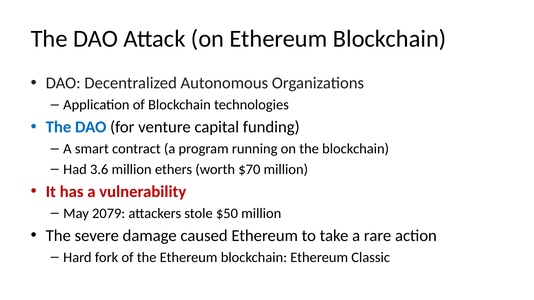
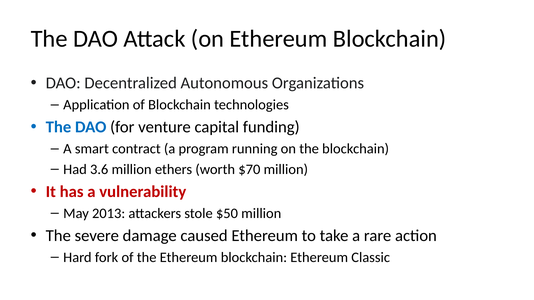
2079: 2079 -> 2013
